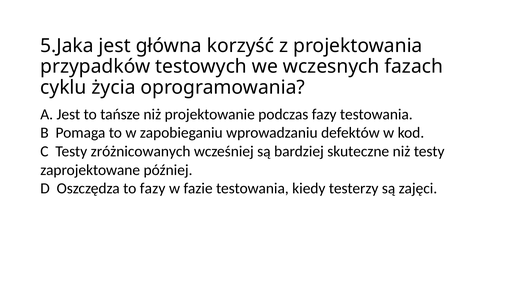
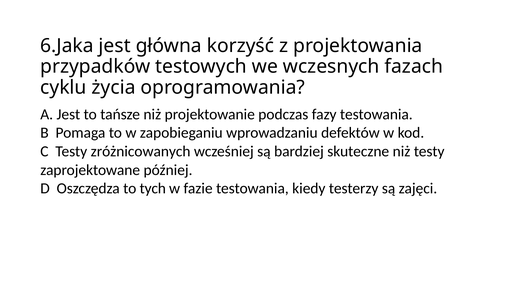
5.Jaka: 5.Jaka -> 6.Jaka
to fazy: fazy -> tych
